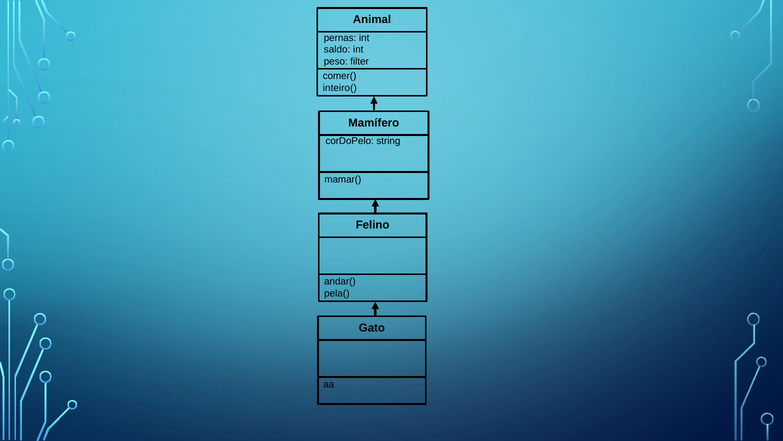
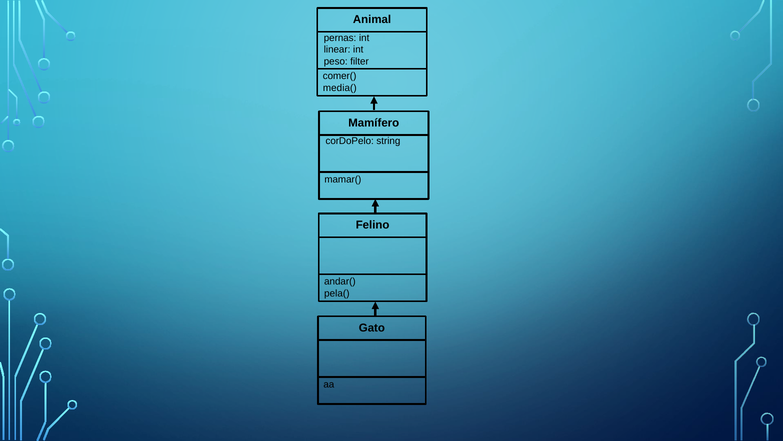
saldo: saldo -> linear
inteiro(: inteiro( -> media(
